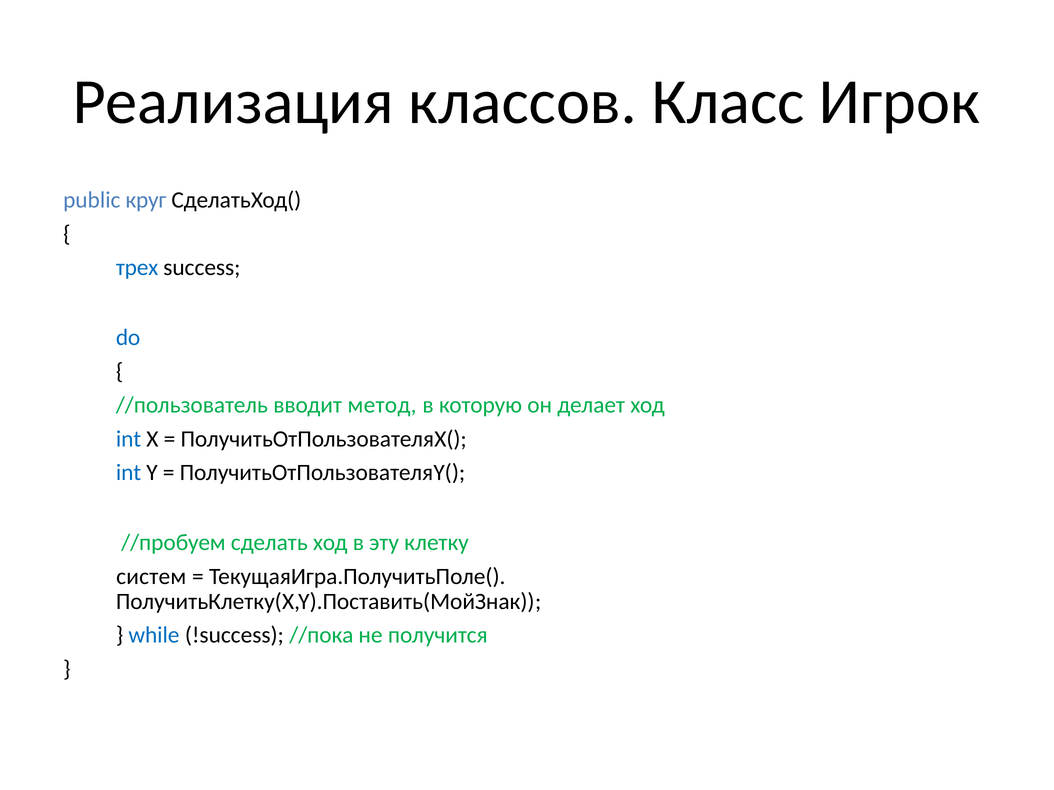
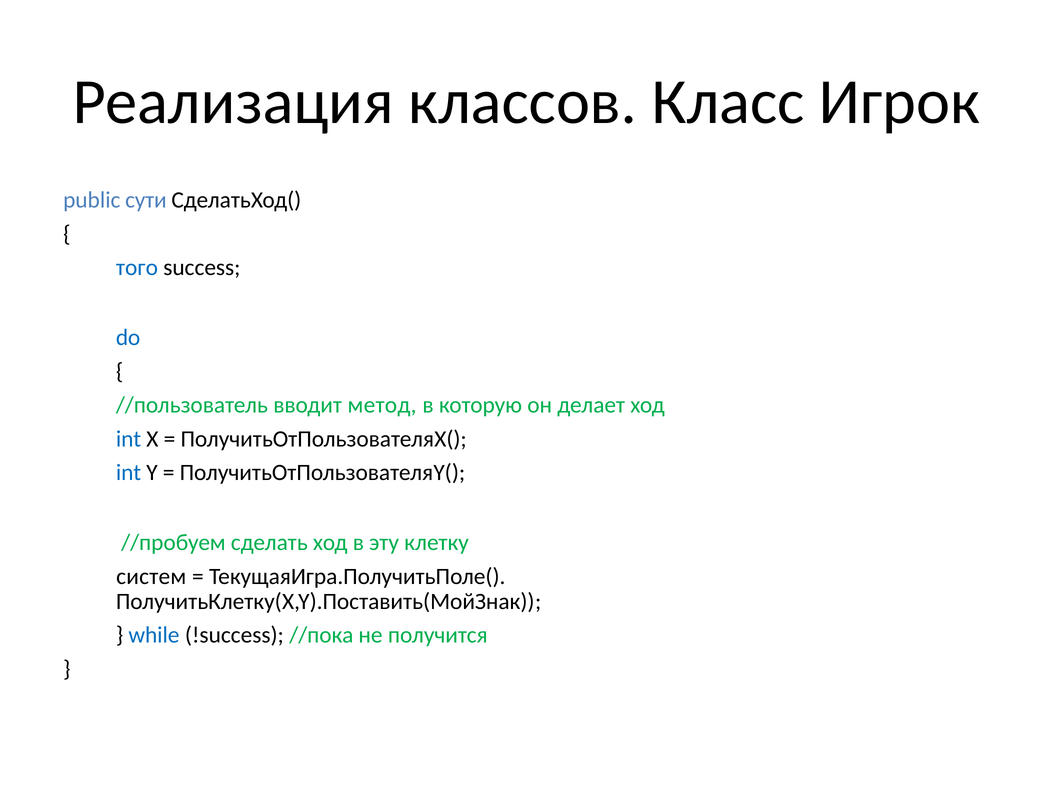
круг: круг -> сути
трех: трех -> того
